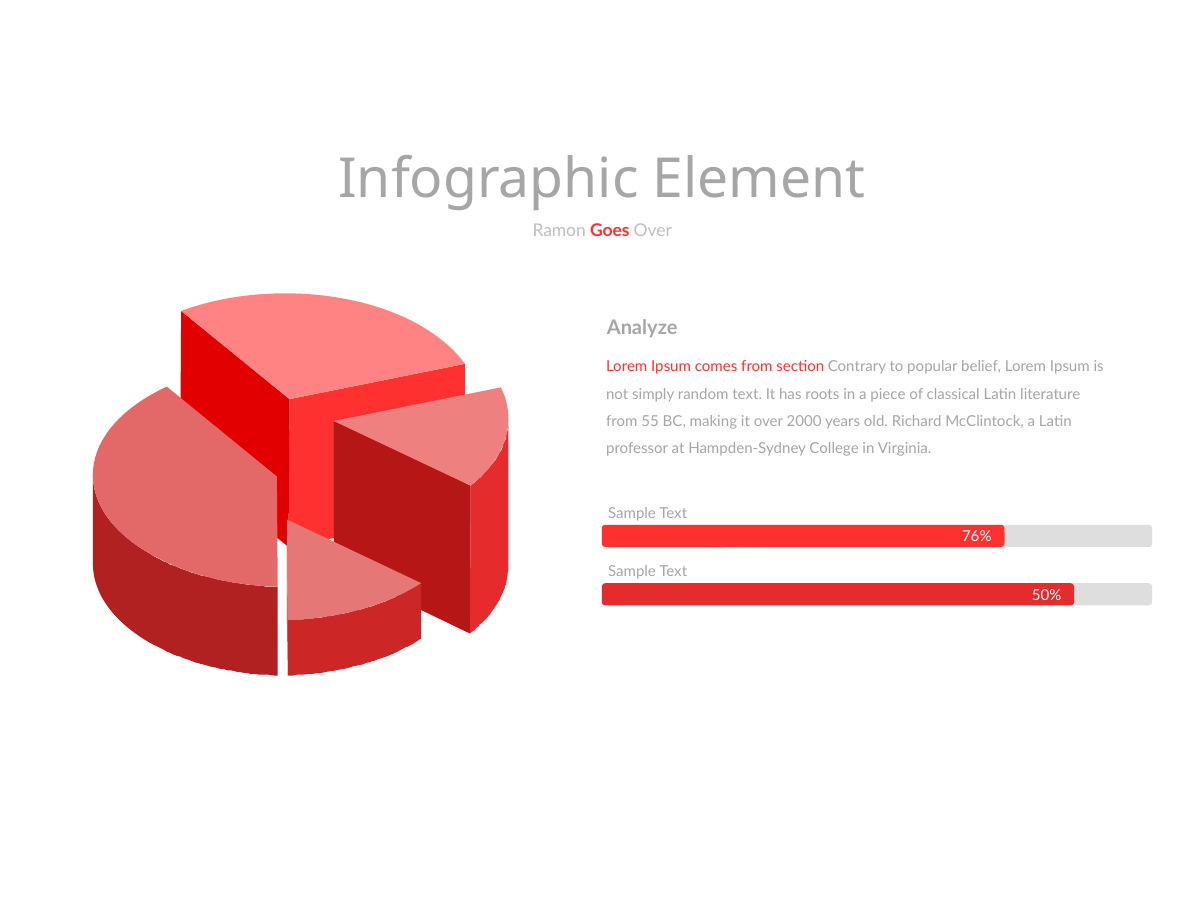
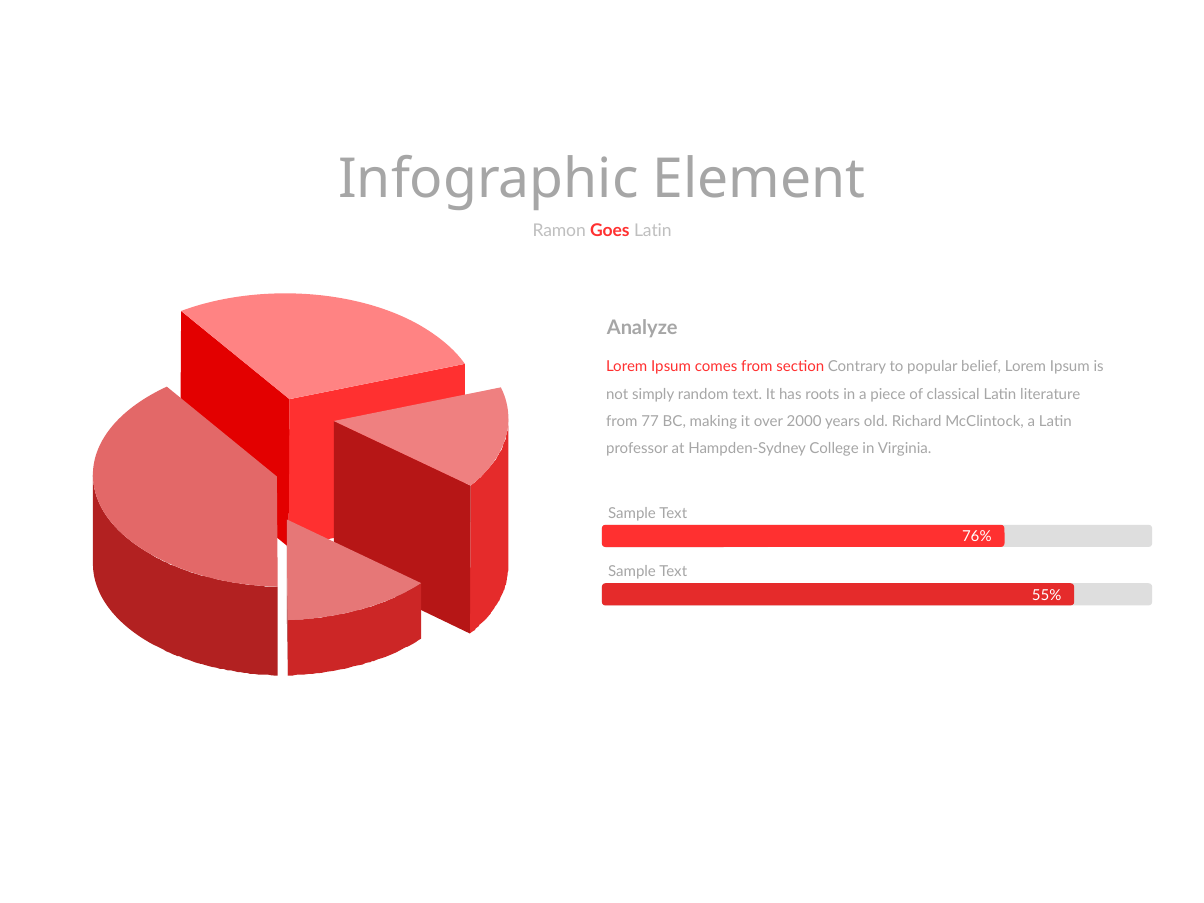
Goes Over: Over -> Latin
55: 55 -> 77
50%: 50% -> 55%
